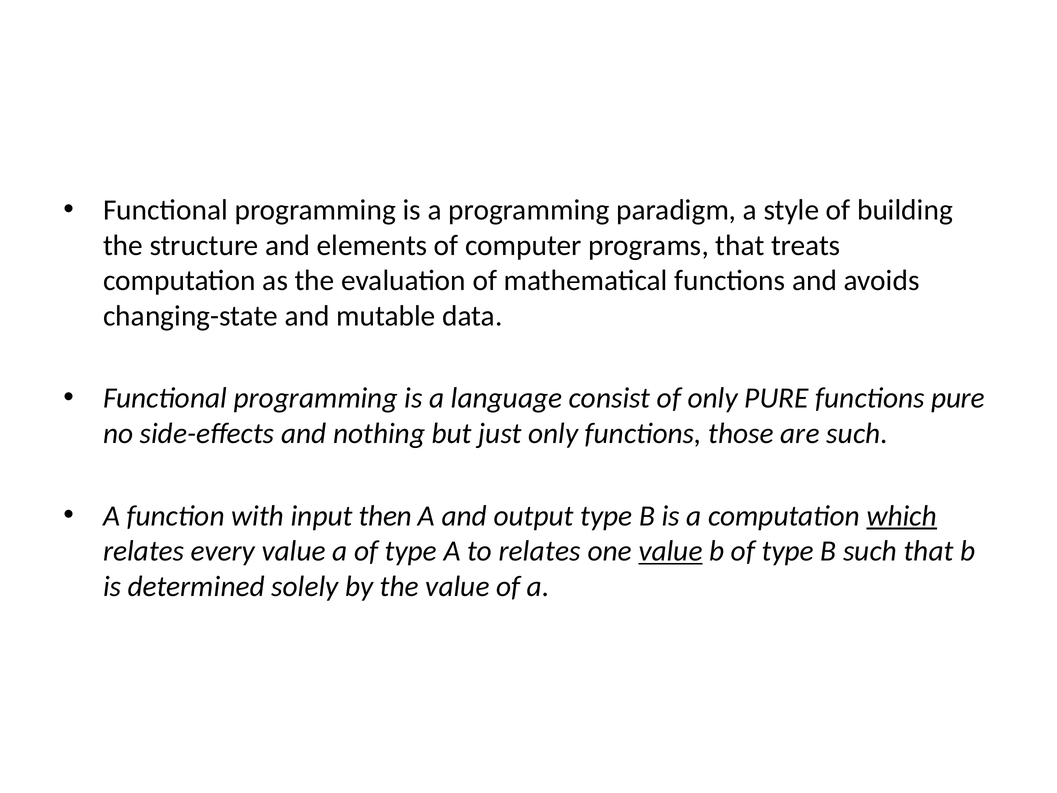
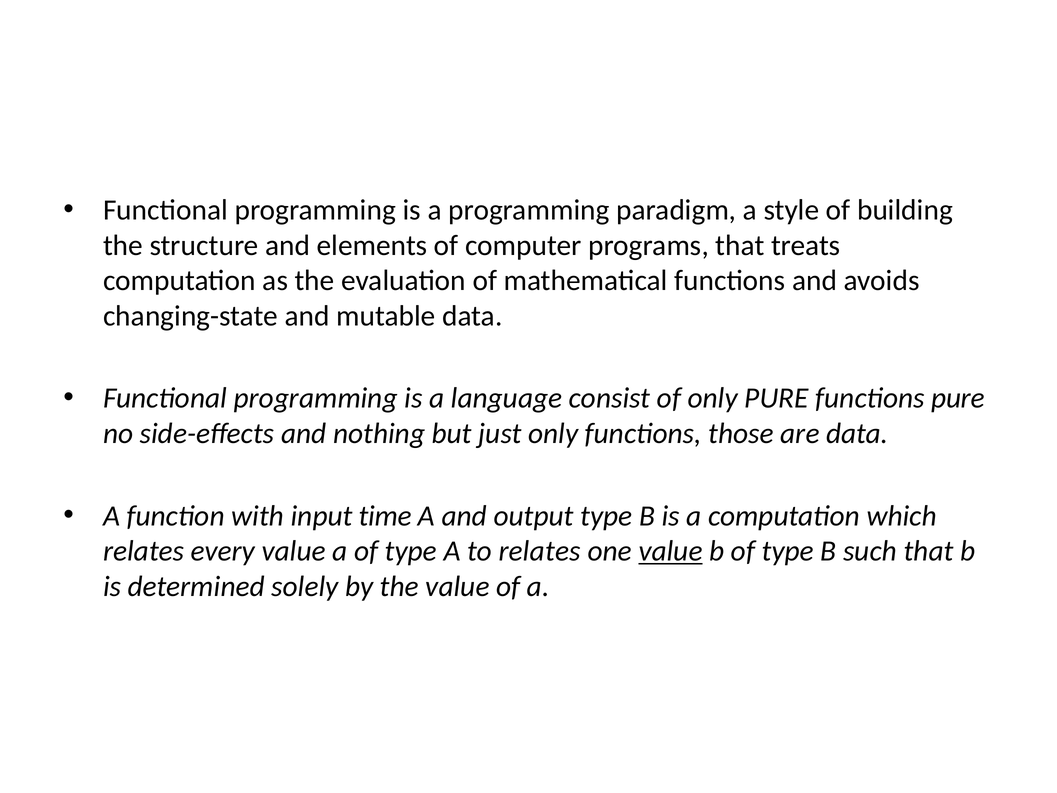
are such: such -> data
then: then -> time
which underline: present -> none
